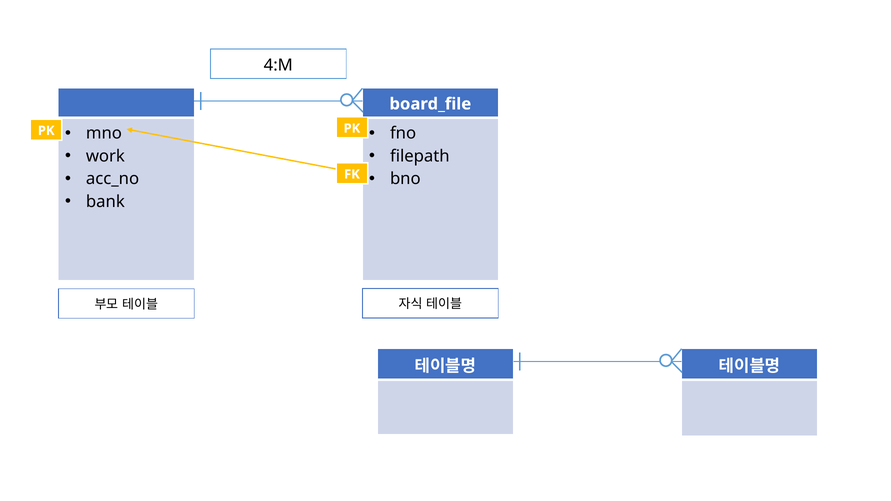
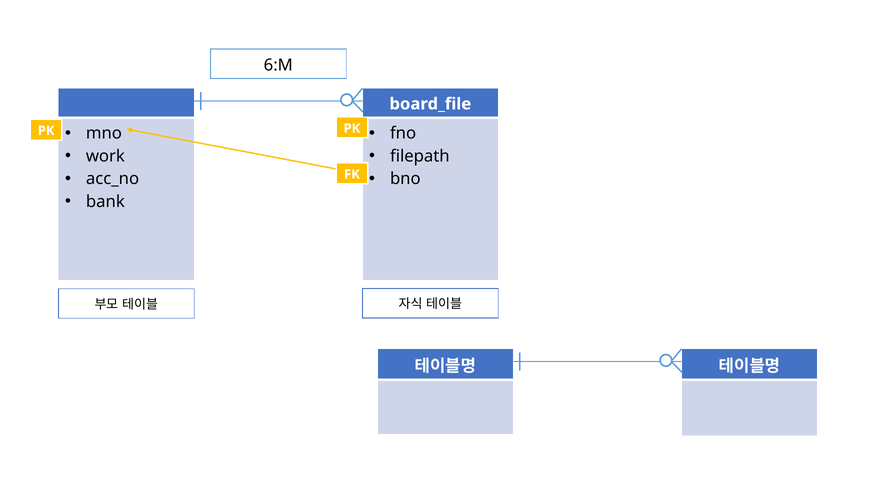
4:M: 4:M -> 6:M
